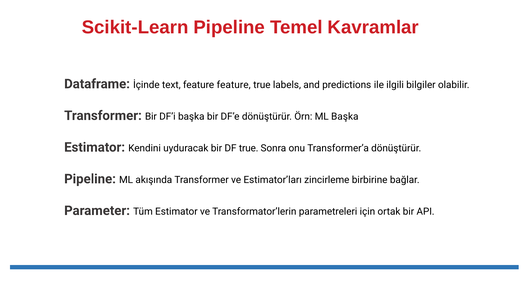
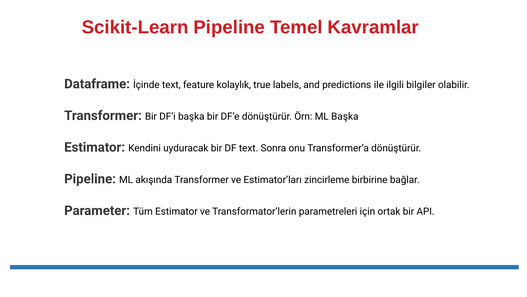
feature feature: feature -> kolaylık
DF true: true -> text
